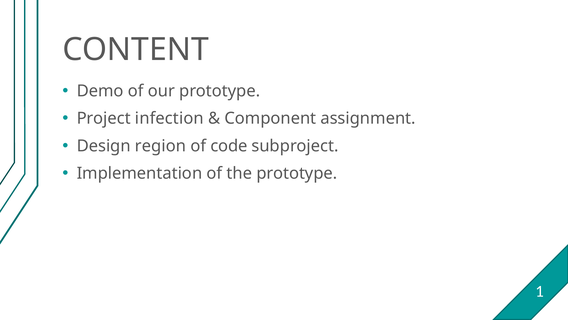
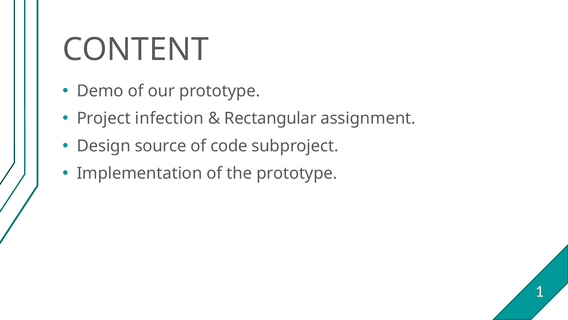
Component: Component -> Rectangular
region: region -> source
